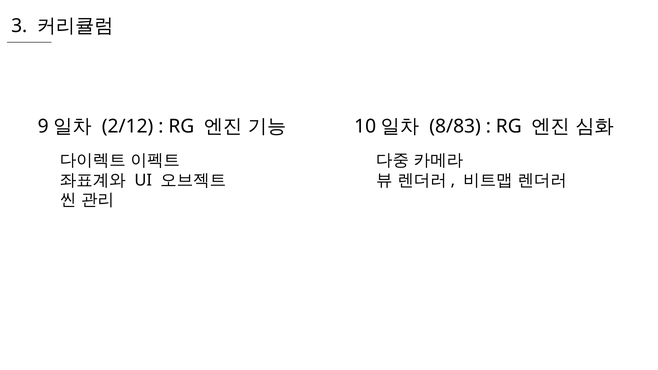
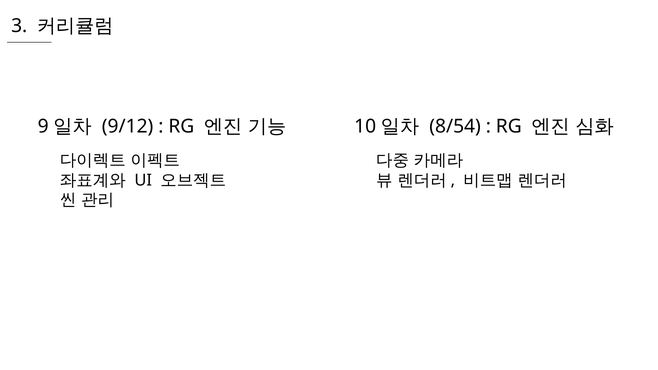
2/12: 2/12 -> 9/12
8/83: 8/83 -> 8/54
